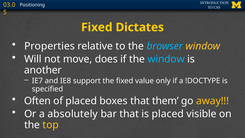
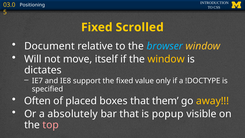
Dictates: Dictates -> Scrolled
Properties: Properties -> Document
does: does -> itself
window at (166, 59) colour: light blue -> yellow
another: another -> dictates
is placed: placed -> popup
top colour: yellow -> pink
